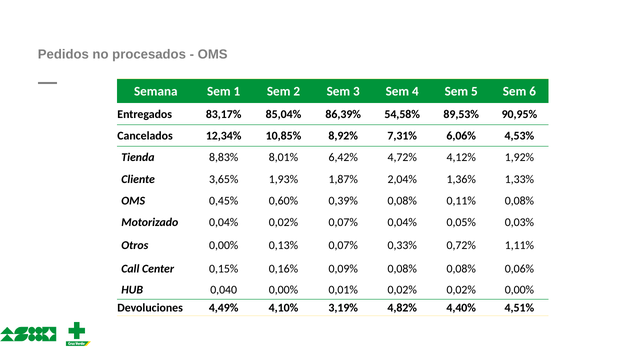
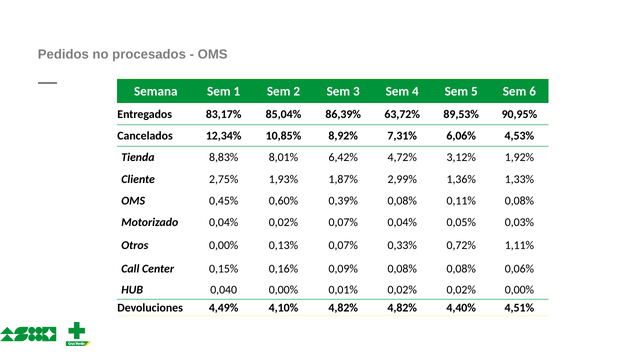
54,58%: 54,58% -> 63,72%
4,12%: 4,12% -> 3,12%
3,65%: 3,65% -> 2,75%
2,04%: 2,04% -> 2,99%
4,10% 3,19%: 3,19% -> 4,82%
